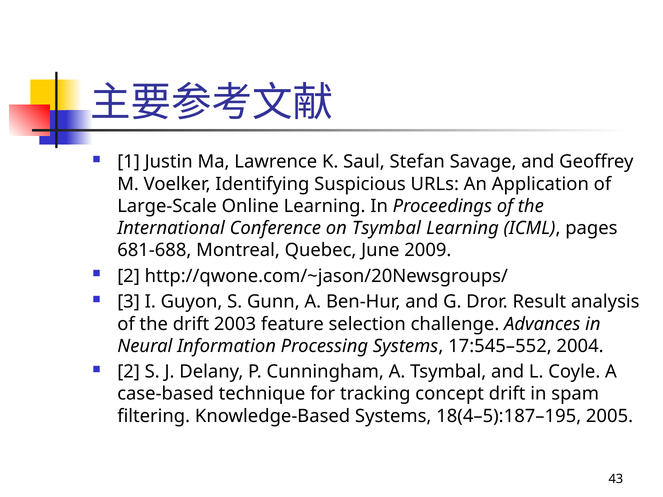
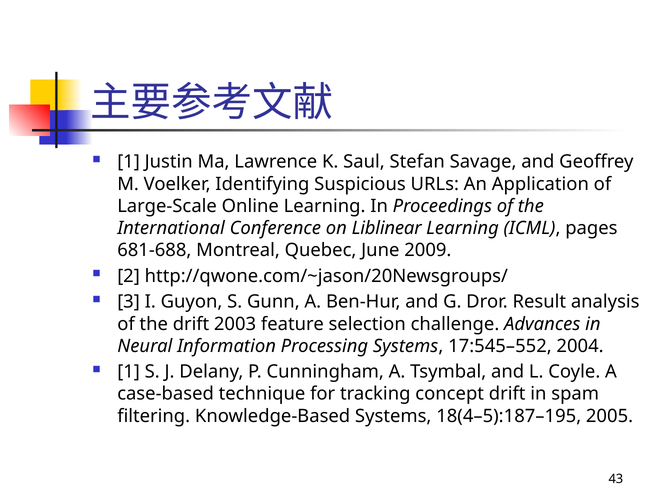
on Tsymbal: Tsymbal -> Liblinear
2 at (129, 372): 2 -> 1
